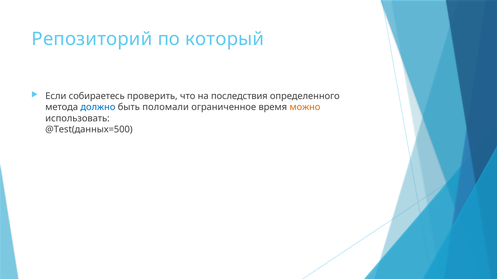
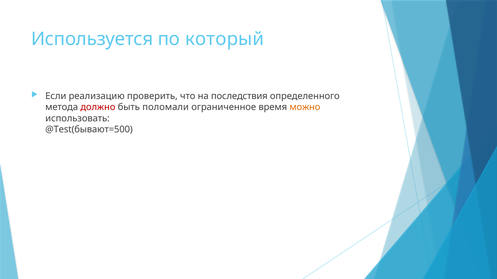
Репозиторий: Репозиторий -> Используется
собираетесь: собираетесь -> реализацию
должно colour: blue -> red
@Test(данных=500: @Test(данных=500 -> @Test(бывают=500
